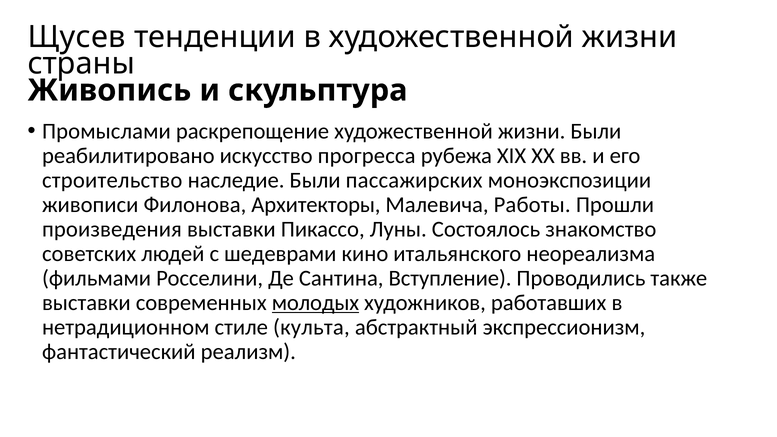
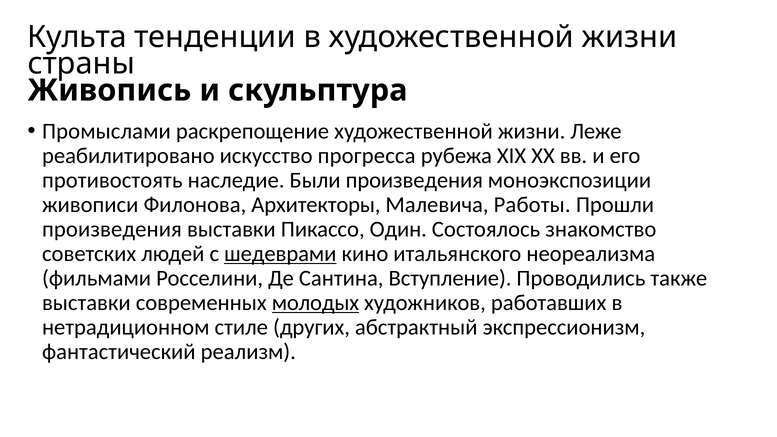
Щусев: Щусев -> Культа
жизни Были: Были -> Леже
строительство: строительство -> противостоять
Были пассажирских: пассажирских -> произведения
Луны: Луны -> Один
шедеврами underline: none -> present
культа: культа -> других
